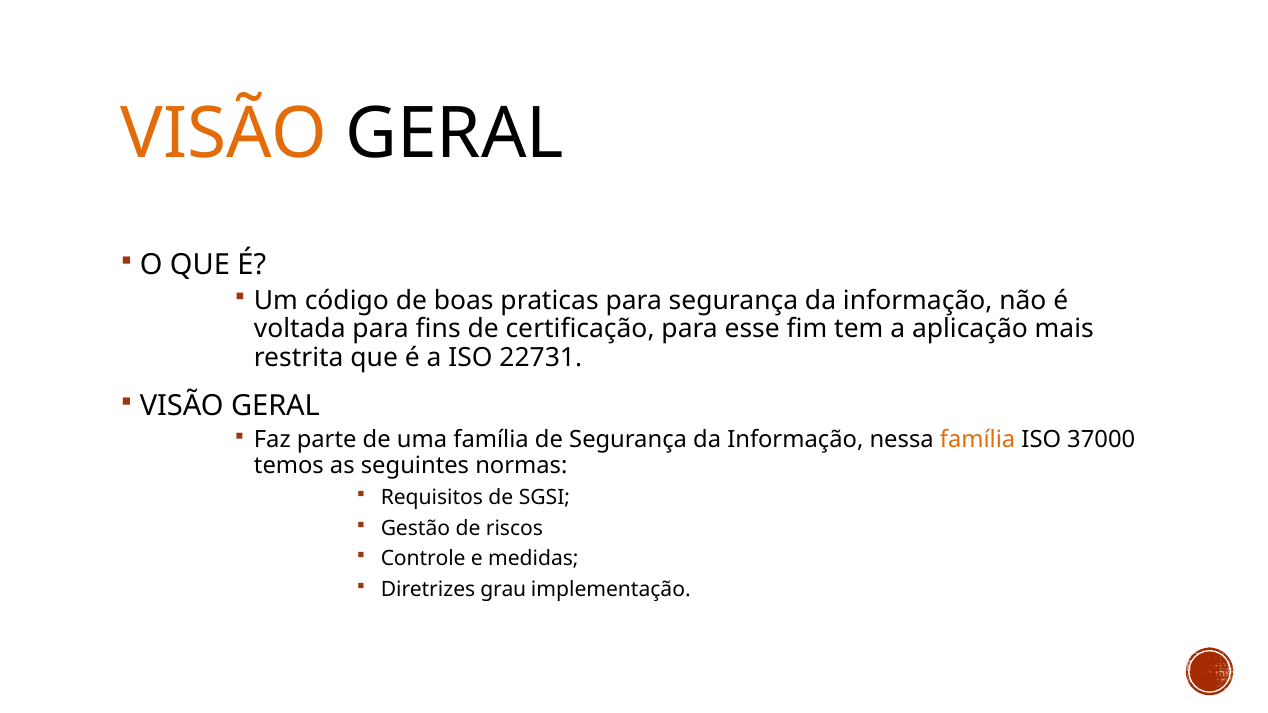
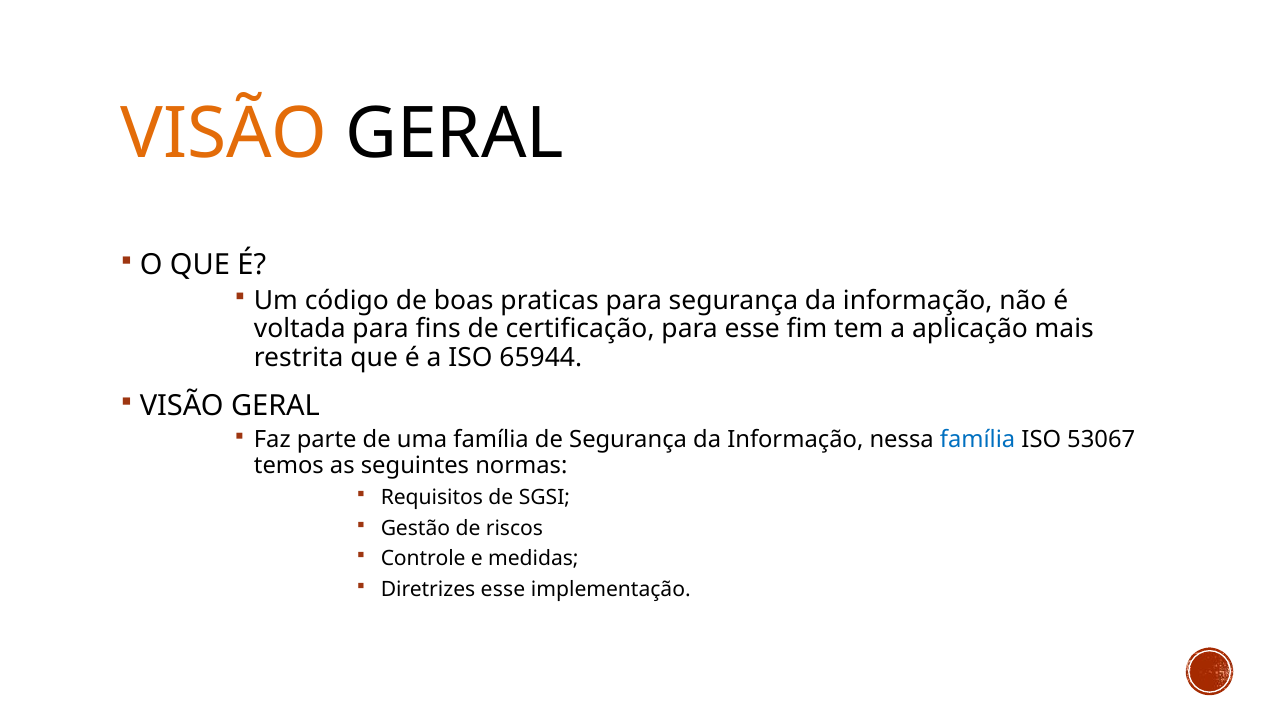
22731: 22731 -> 65944
família at (978, 440) colour: orange -> blue
37000: 37000 -> 53067
Diretrizes grau: grau -> esse
